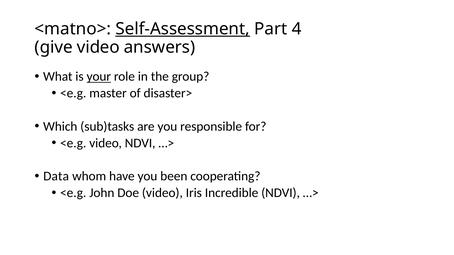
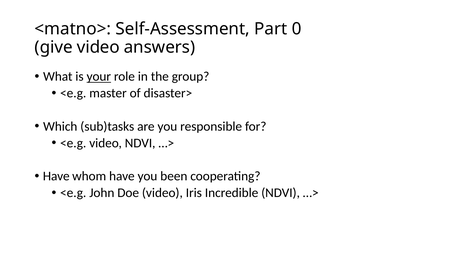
Self-Assessment underline: present -> none
4: 4 -> 0
Data at (56, 177): Data -> Have
